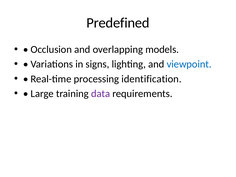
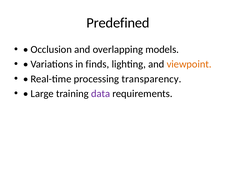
signs: signs -> finds
viewpoint colour: blue -> orange
identification: identification -> transparency
